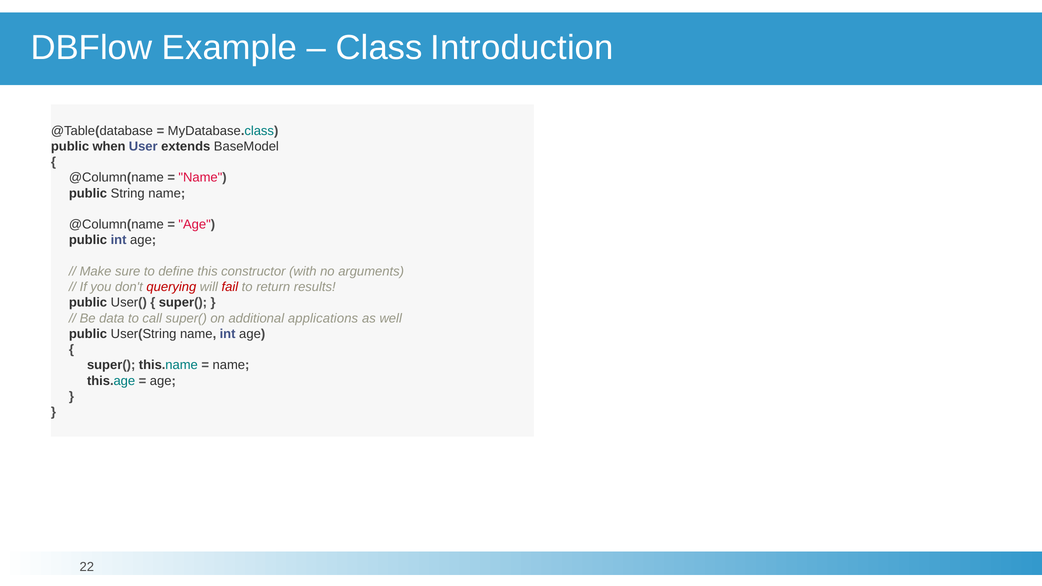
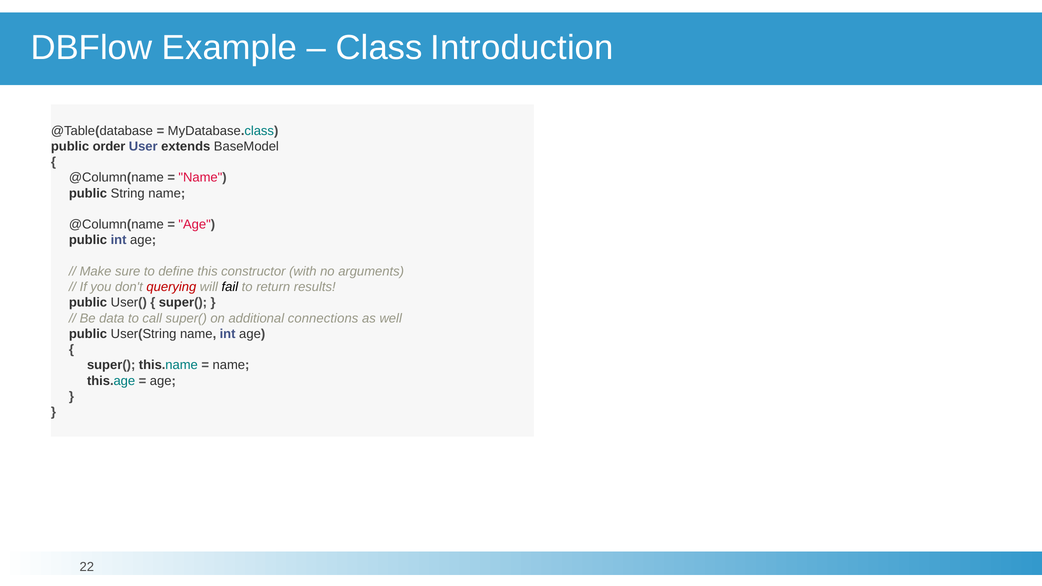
when: when -> order
fail colour: red -> black
applications: applications -> connections
